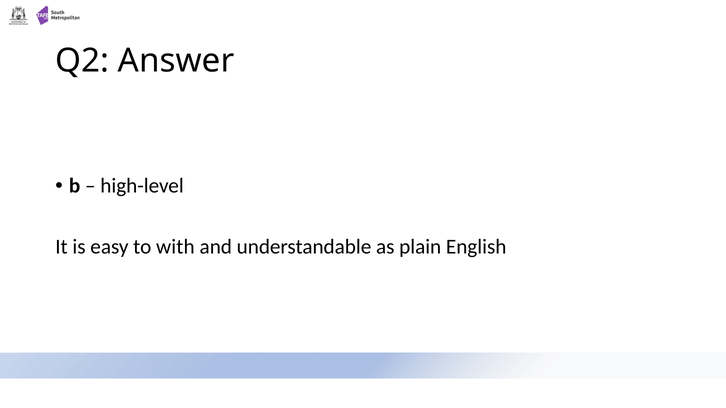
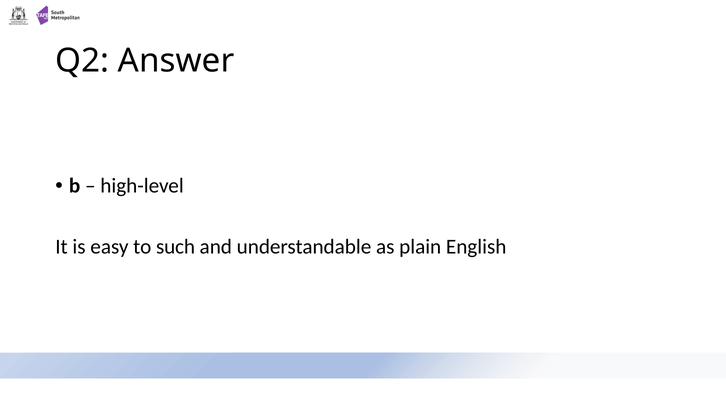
with: with -> such
